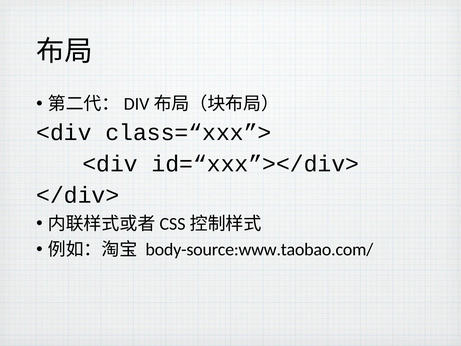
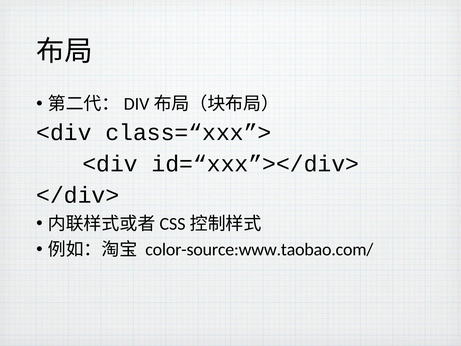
body-source:www.taobao.com/: body-source:www.taobao.com/ -> color-source:www.taobao.com/
